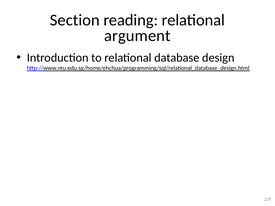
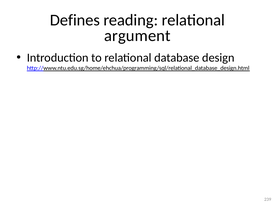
Section: Section -> Defines
